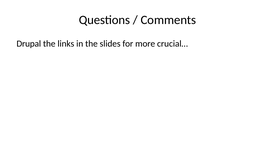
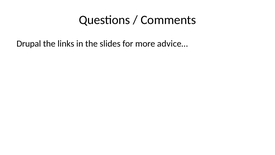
crucial…: crucial… -> advice…
